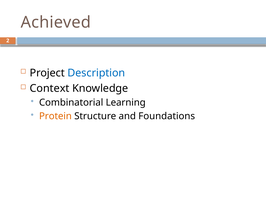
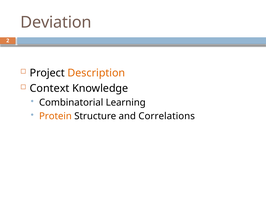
Achieved: Achieved -> Deviation
Description colour: blue -> orange
Foundations: Foundations -> Correlations
